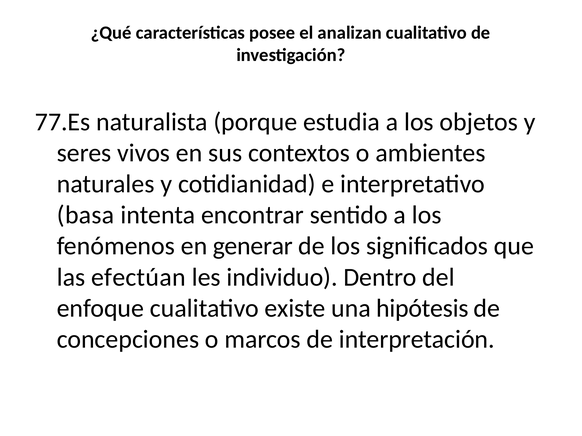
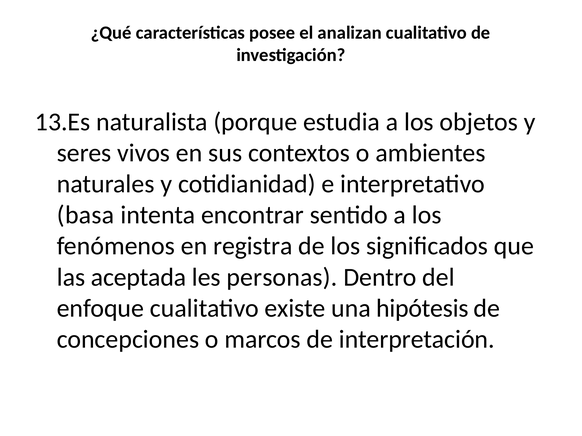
77.Es: 77.Es -> 13.Es
generar: generar -> registra
efectúan: efectúan -> aceptada
individuo: individuo -> personas
